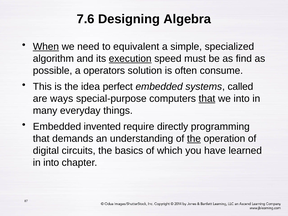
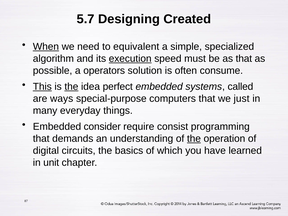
7.6: 7.6 -> 5.7
Algebra: Algebra -> Created
as find: find -> that
This underline: none -> present
the at (71, 87) underline: none -> present
that at (207, 99) underline: present -> none
we into: into -> just
invented: invented -> consider
directly: directly -> consist
in into: into -> unit
